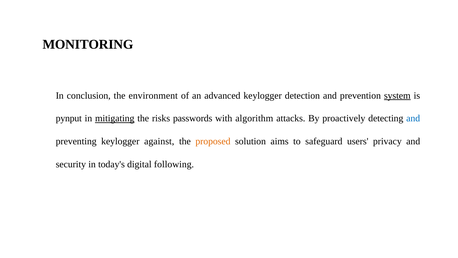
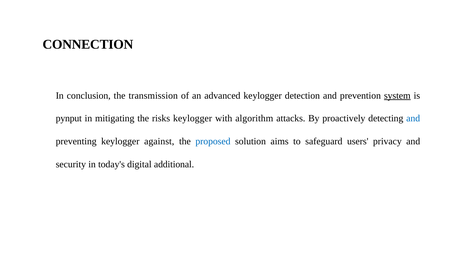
MONITORING: MONITORING -> CONNECTION
environment: environment -> transmission
mitigating underline: present -> none
risks passwords: passwords -> keylogger
proposed colour: orange -> blue
following: following -> additional
